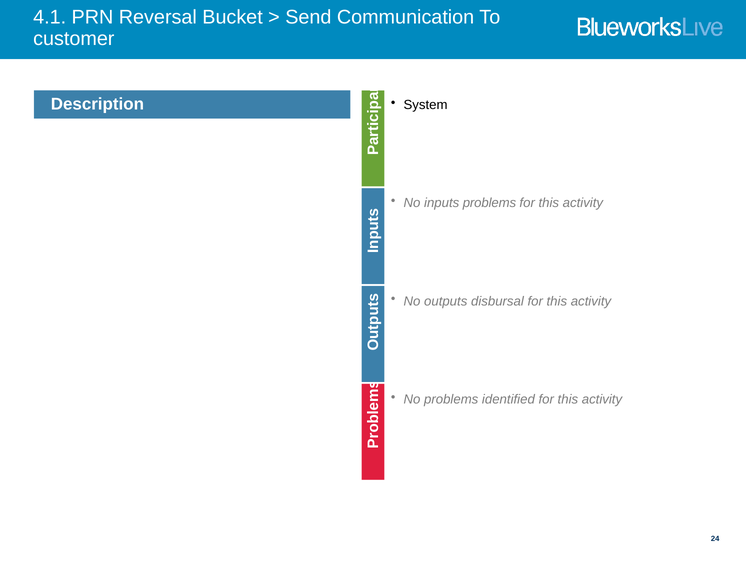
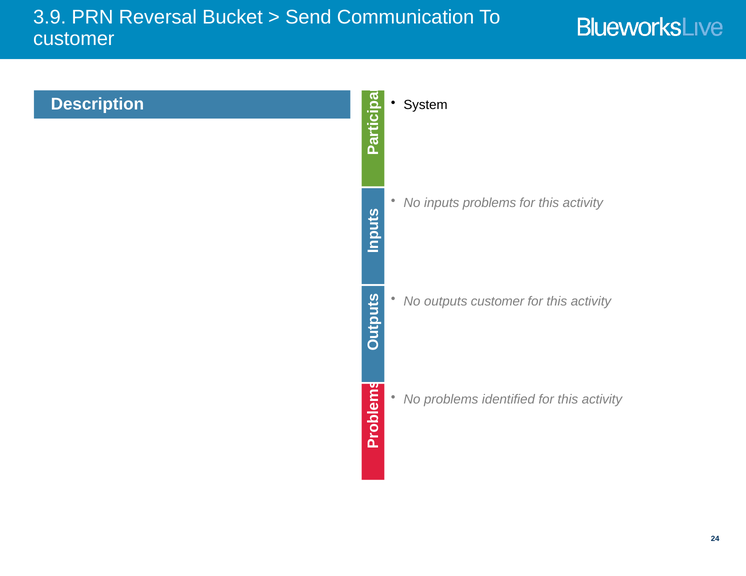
4.1: 4.1 -> 3.9
outputs disbursal: disbursal -> customer
